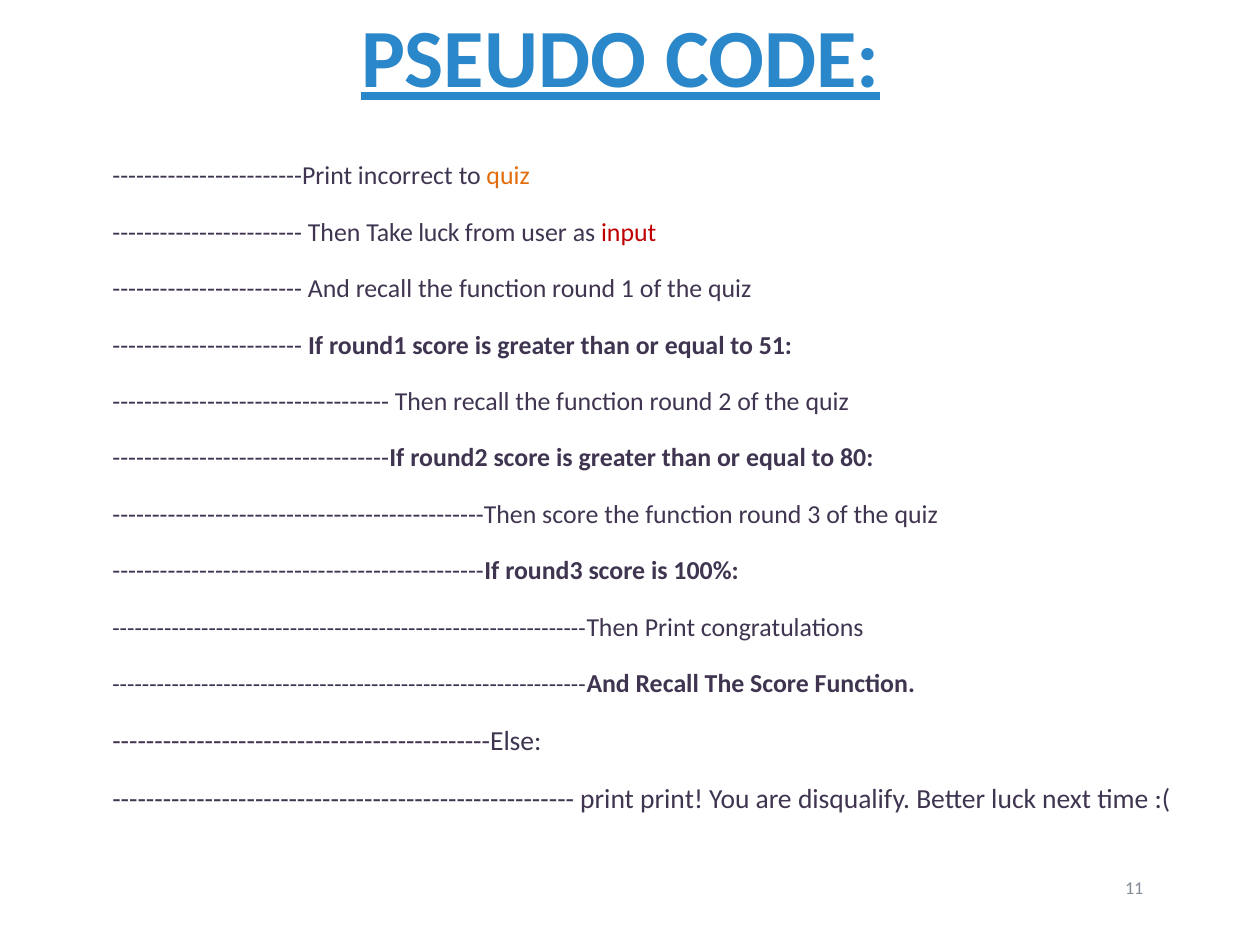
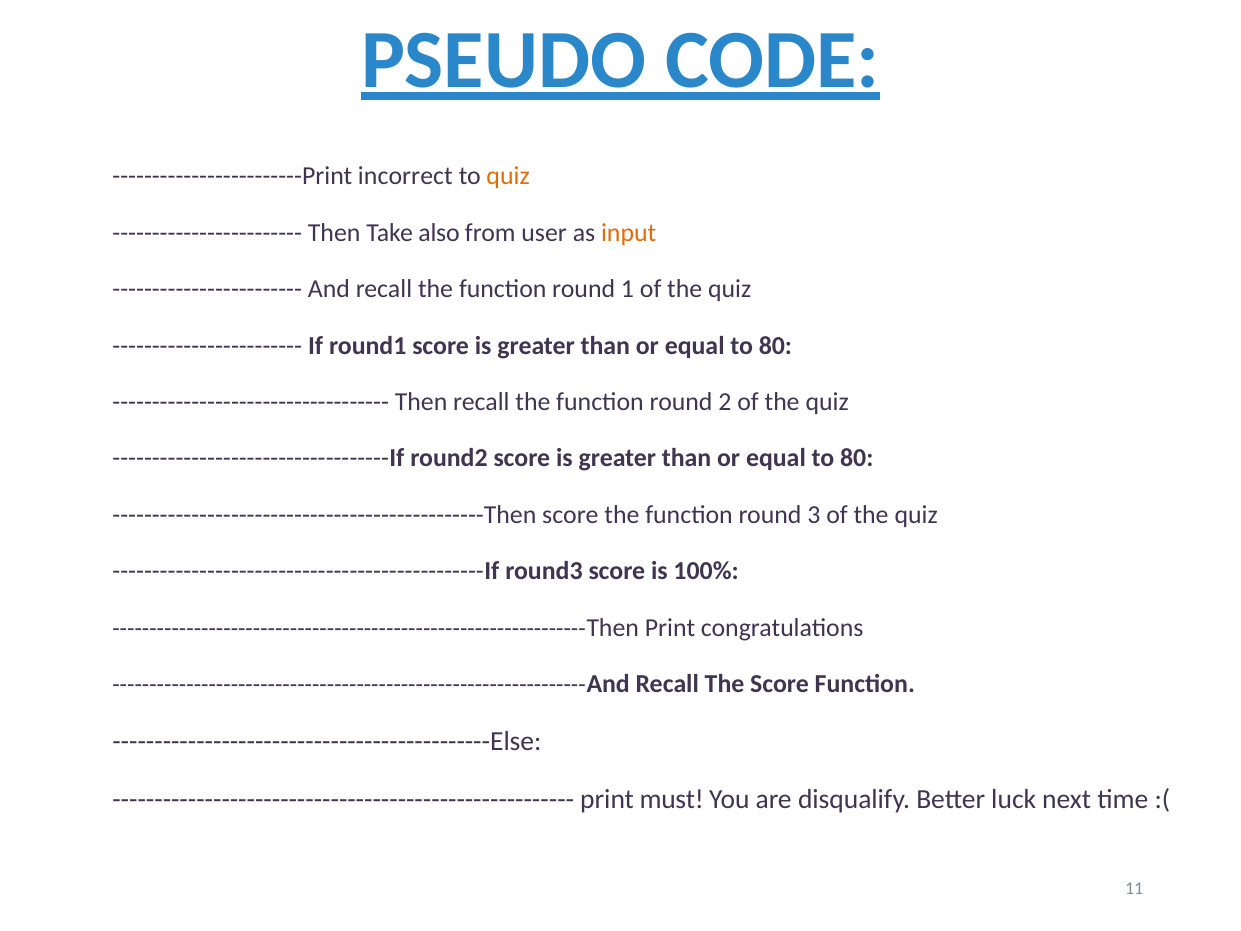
Take luck: luck -> also
input colour: red -> orange
51 at (775, 345): 51 -> 80
print print: print -> must
